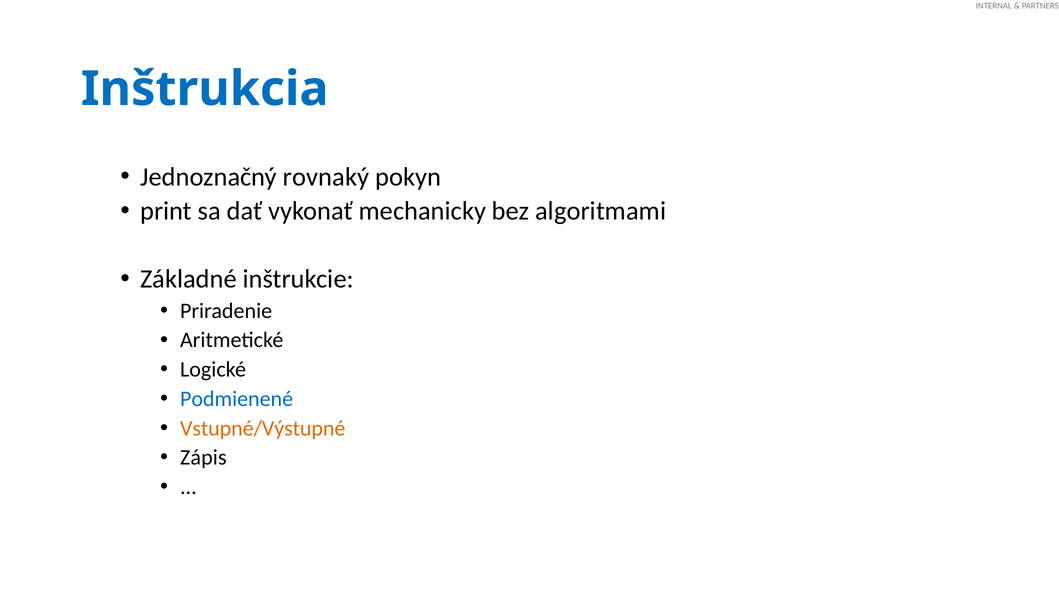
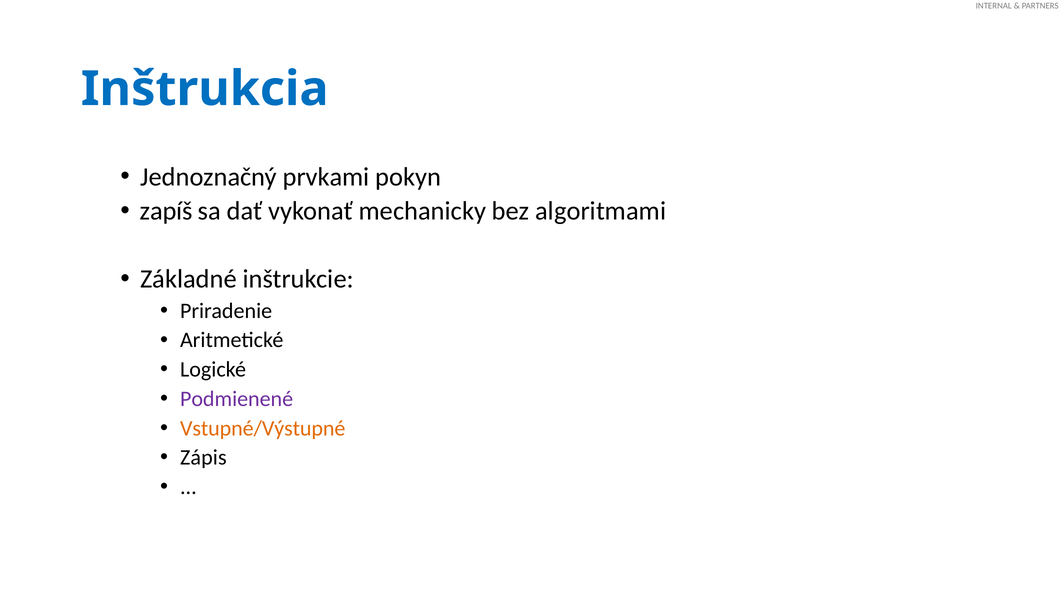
rovnaký: rovnaký -> prvkami
print: print -> zapíš
Podmienené colour: blue -> purple
